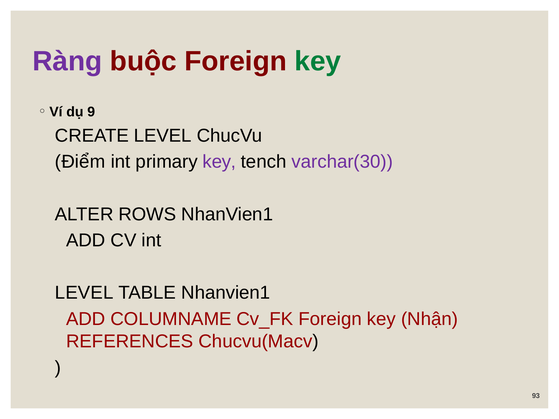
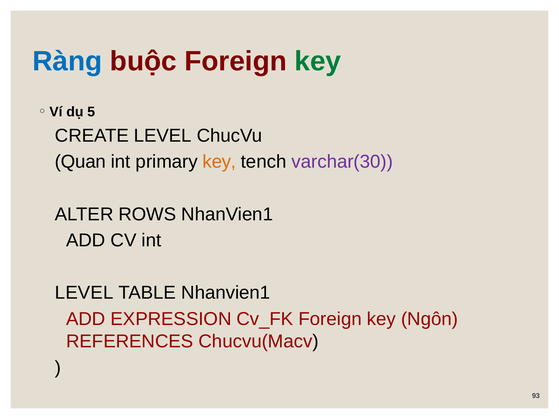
Ràng colour: purple -> blue
9: 9 -> 5
Điểm: Điểm -> Quan
key at (219, 162) colour: purple -> orange
COLUMNAME: COLUMNAME -> EXPRESSION
Nhận: Nhận -> Ngôn
